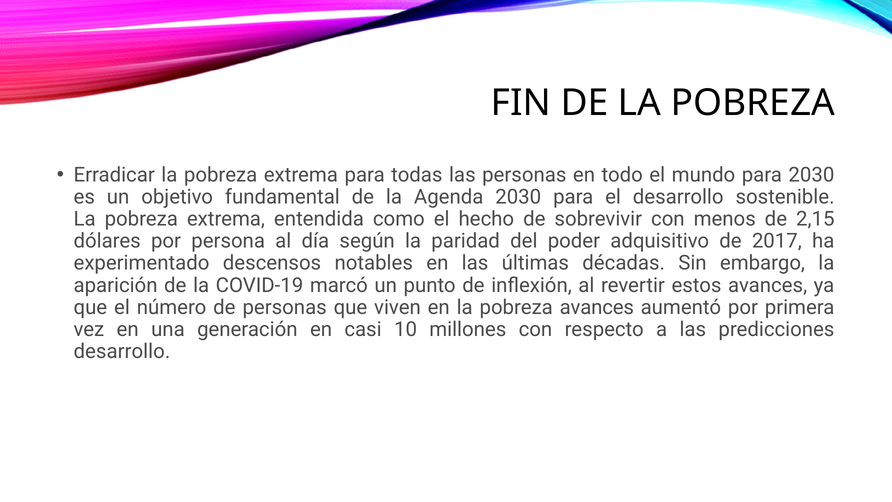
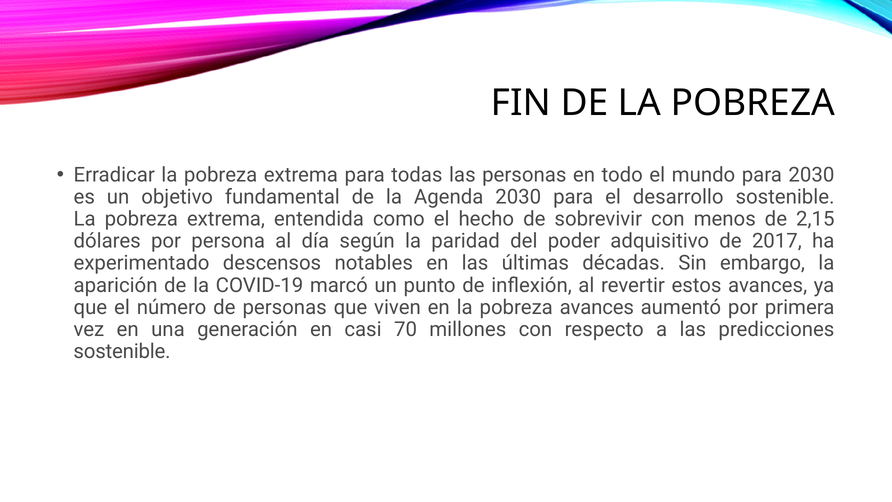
10: 10 -> 70
desarrollo at (122, 351): desarrollo -> sostenible
